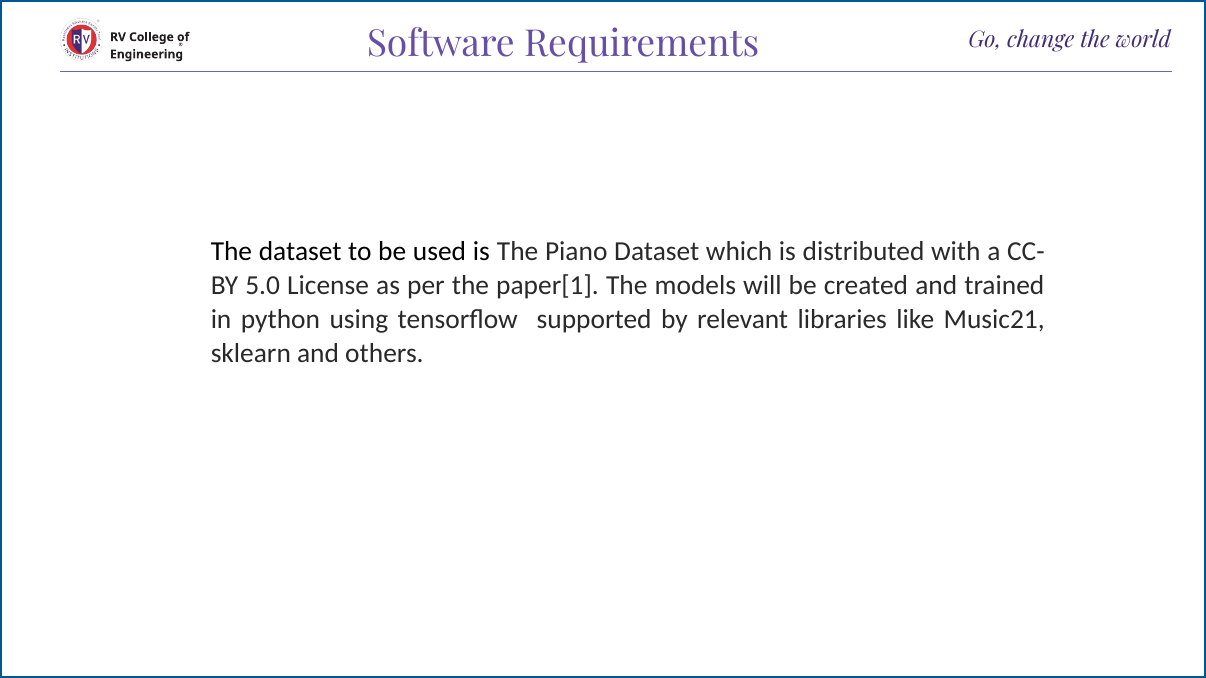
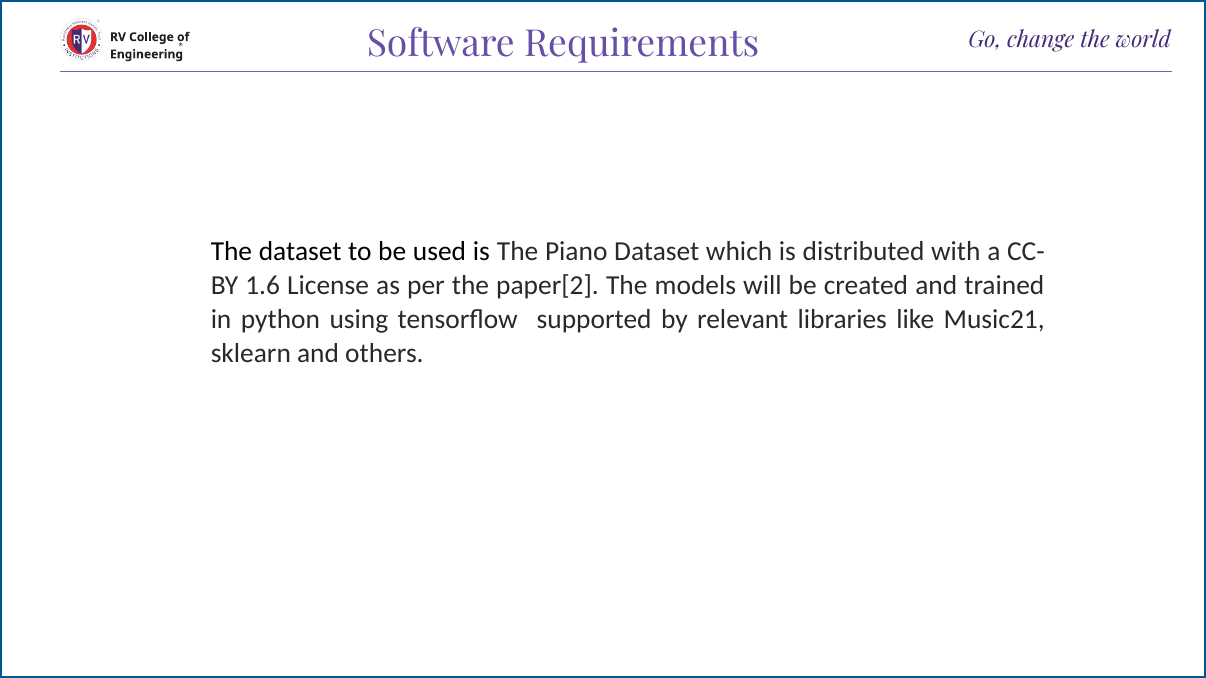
5.0: 5.0 -> 1.6
paper[1: paper[1 -> paper[2
